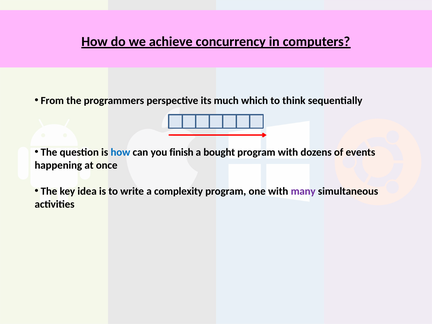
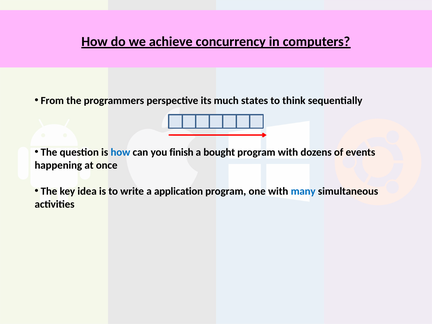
which: which -> states
complexity: complexity -> application
many colour: purple -> blue
